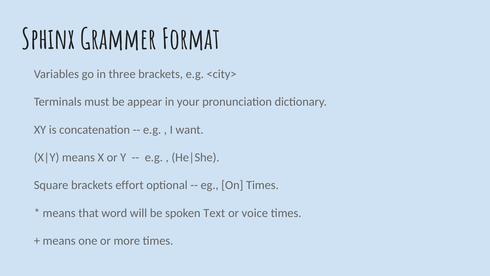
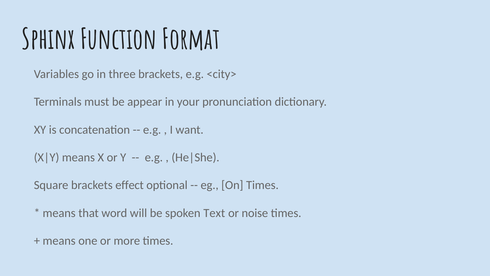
Grammer: Grammer -> Function
effort: effort -> effect
voice: voice -> noise
